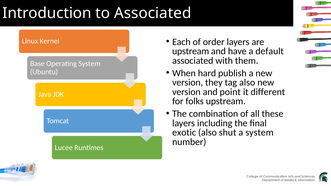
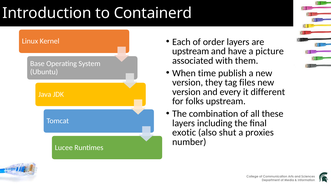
to Associated: Associated -> Containerd
default: default -> picture
hard: hard -> time
tag also: also -> files
point: point -> every
a system: system -> proxies
